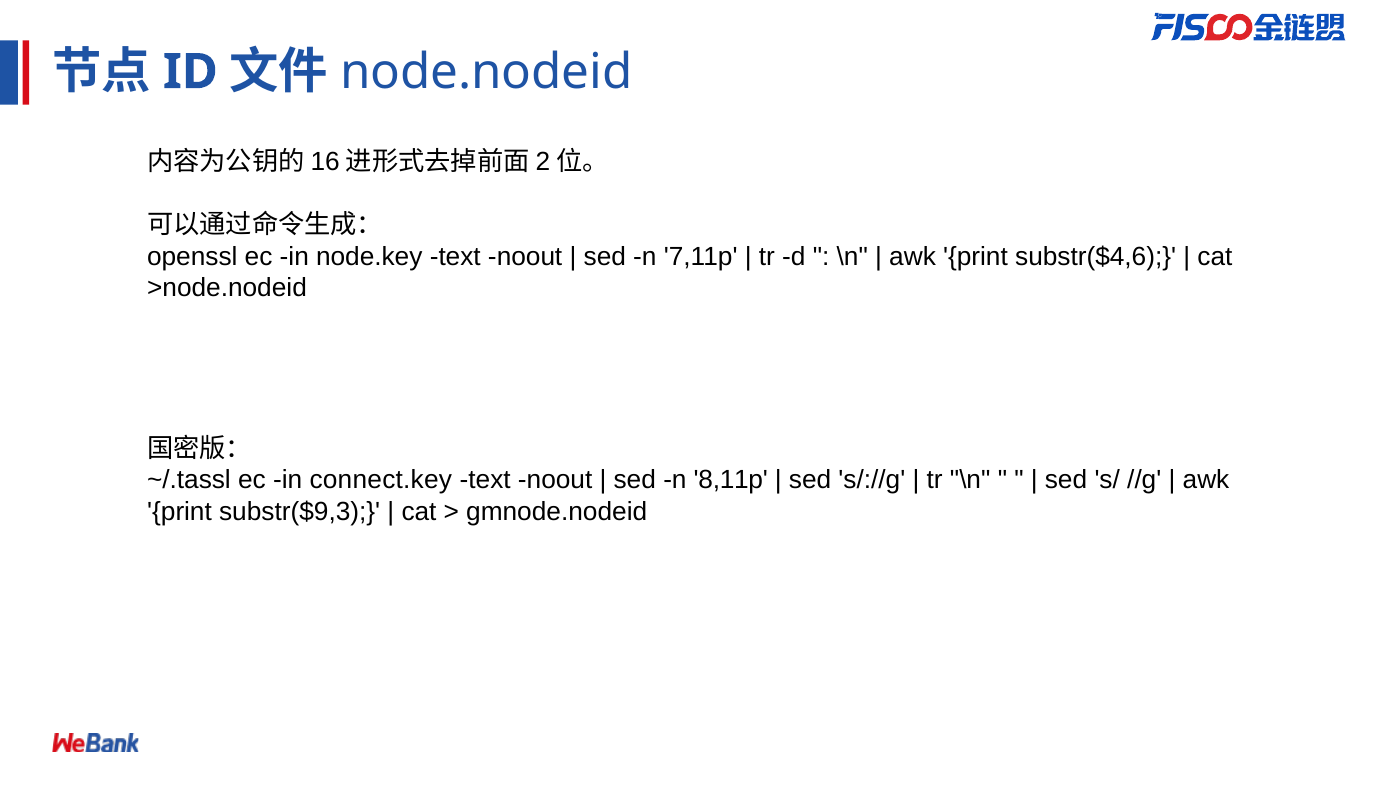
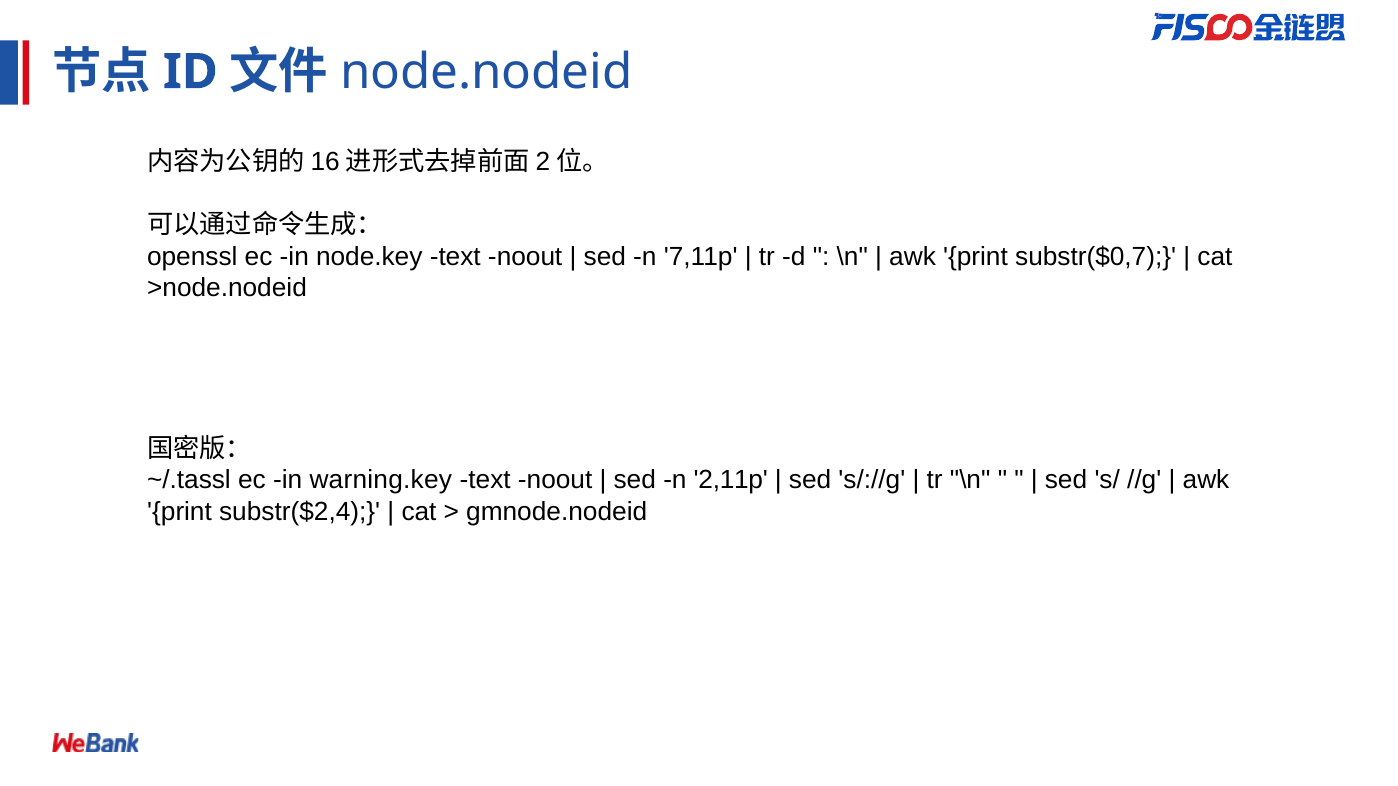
substr($4,6: substr($4,6 -> substr($0,7
connect.key: connect.key -> warning.key
8,11p: 8,11p -> 2,11p
substr($9,3: substr($9,3 -> substr($2,4
